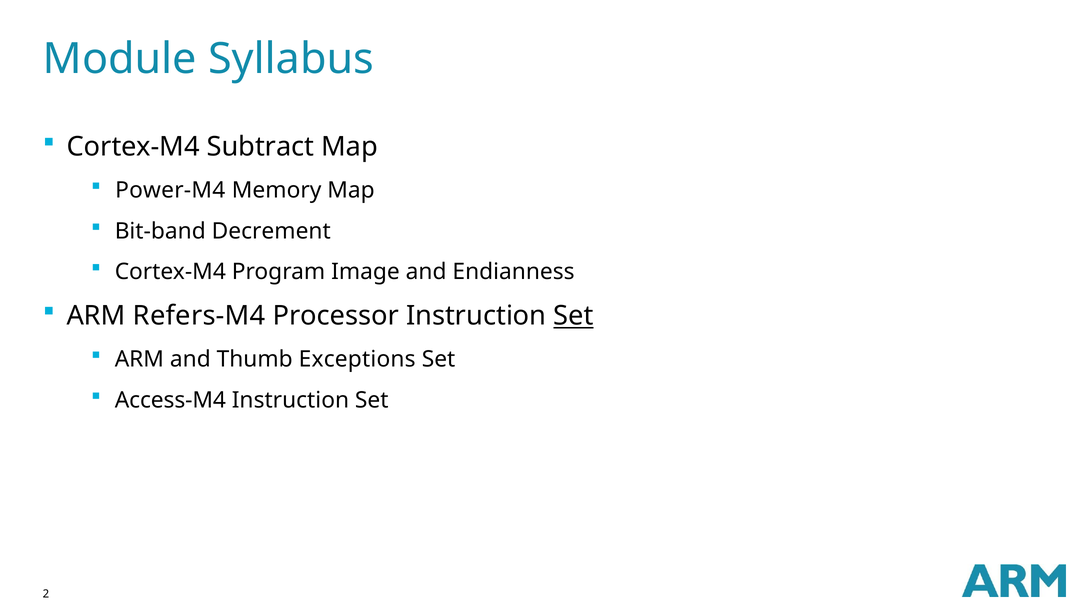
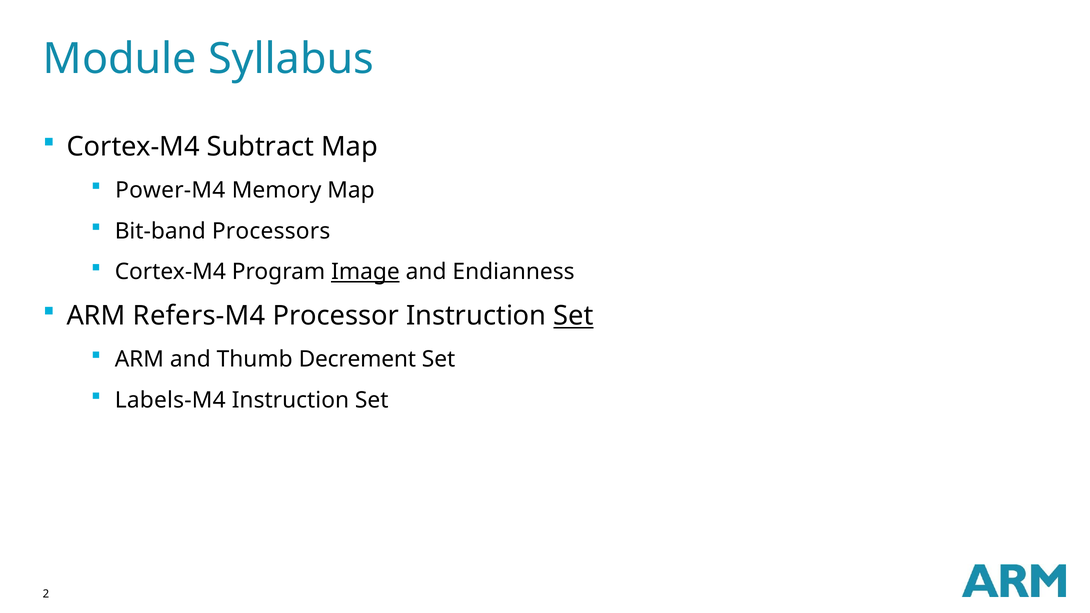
Decrement: Decrement -> Processors
Image underline: none -> present
Exceptions: Exceptions -> Decrement
Access-M4: Access-M4 -> Labels-M4
